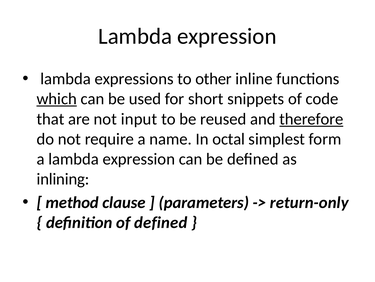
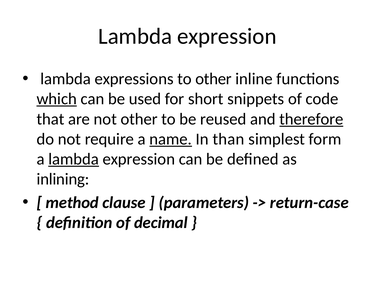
not input: input -> other
name underline: none -> present
octal: octal -> than
lambda at (74, 159) underline: none -> present
return-only: return-only -> return-case
of defined: defined -> decimal
